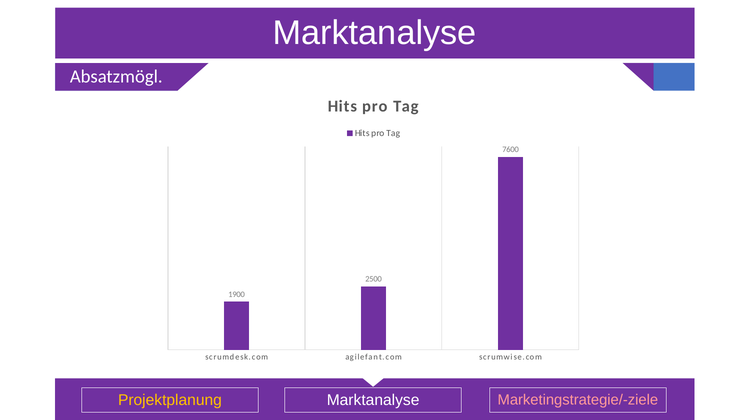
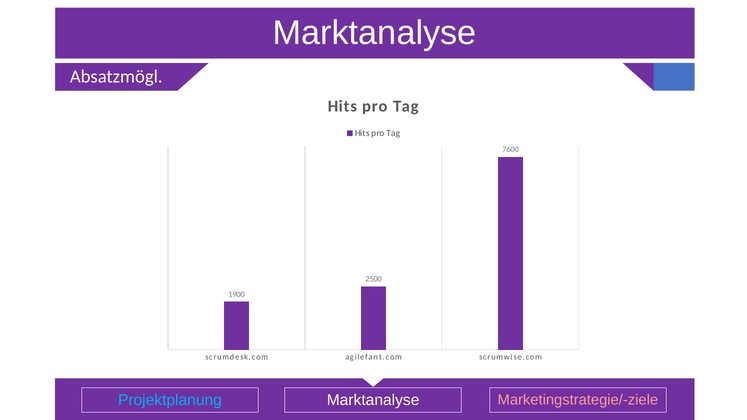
Projektplanung colour: yellow -> light blue
